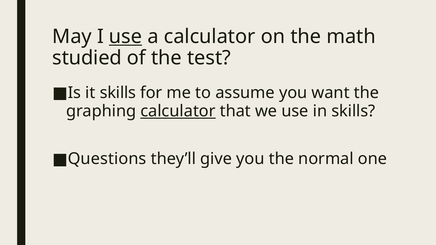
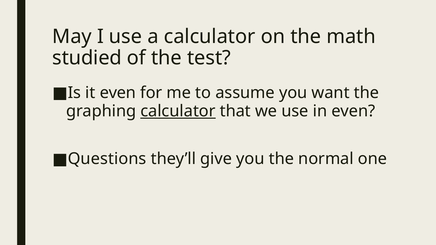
use at (126, 37) underline: present -> none
it skills: skills -> even
in skills: skills -> even
